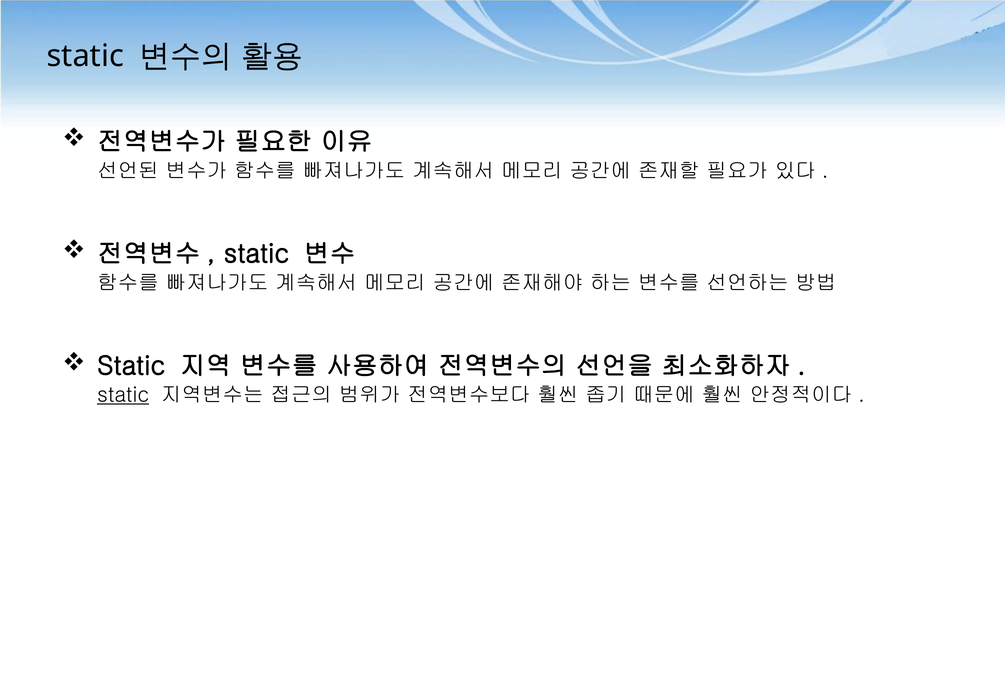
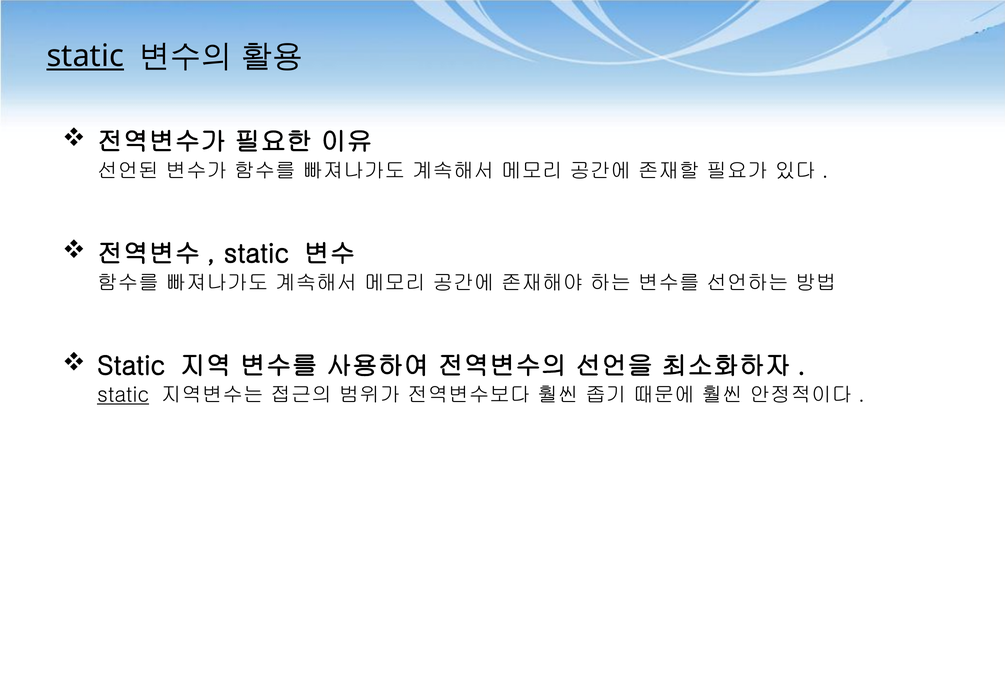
static at (85, 56) underline: none -> present
